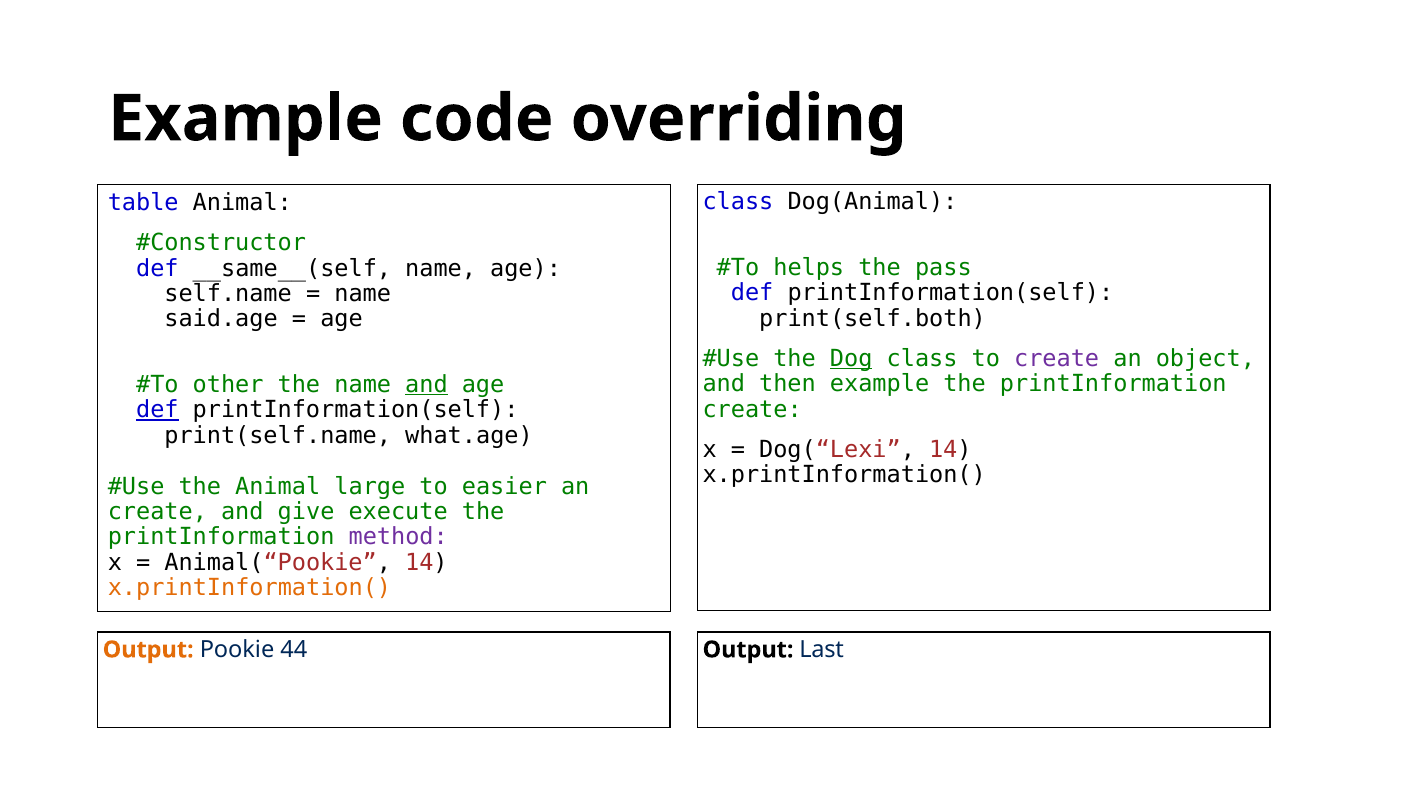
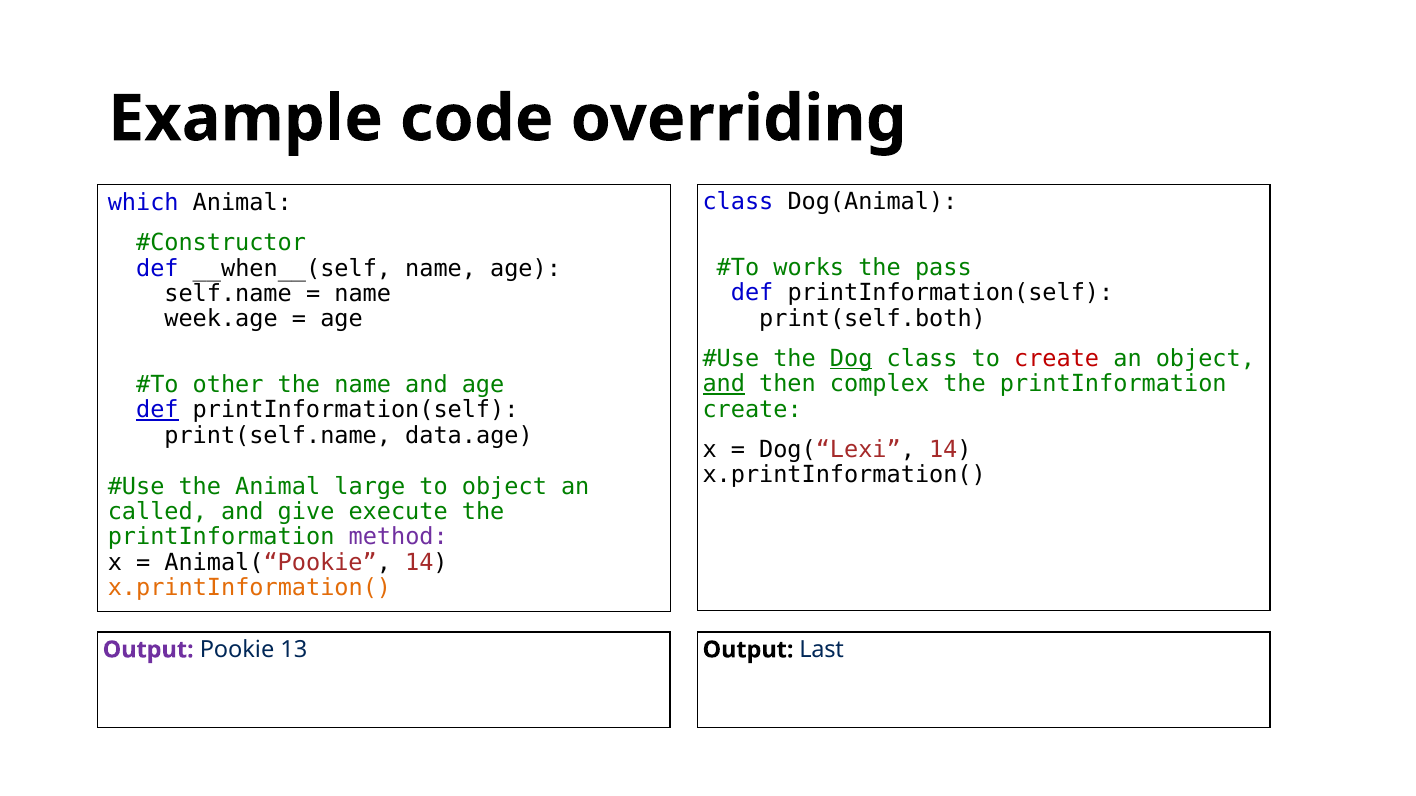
table: table -> which
helps: helps -> works
__same__(self: __same__(self -> __when__(self
said.age: said.age -> week.age
create at (1057, 359) colour: purple -> red
and at (724, 384) underline: none -> present
then example: example -> complex
and at (426, 385) underline: present -> none
what.age: what.age -> data.age
to easier: easier -> object
create at (157, 512): create -> called
Output at (148, 650) colour: orange -> purple
44: 44 -> 13
